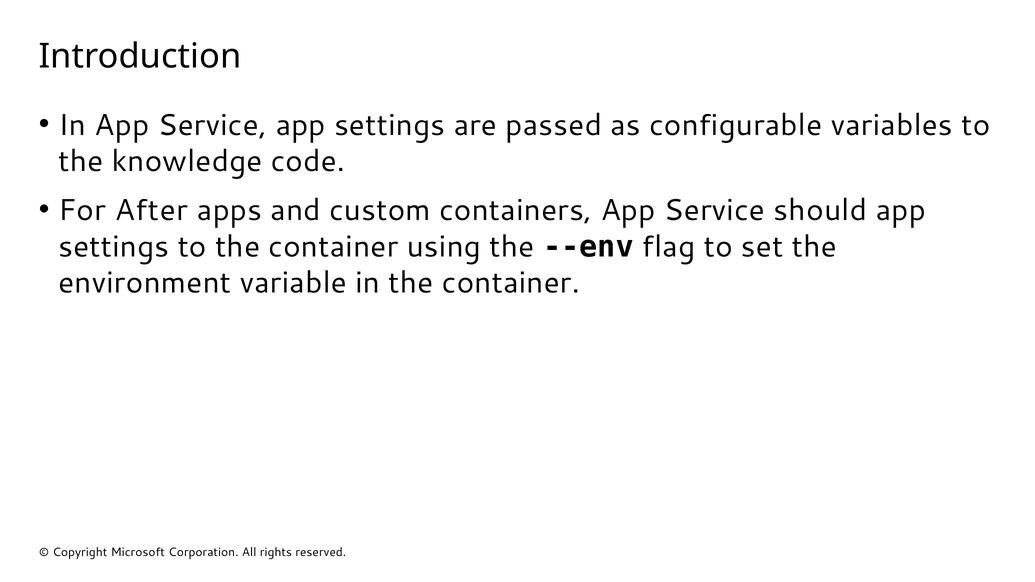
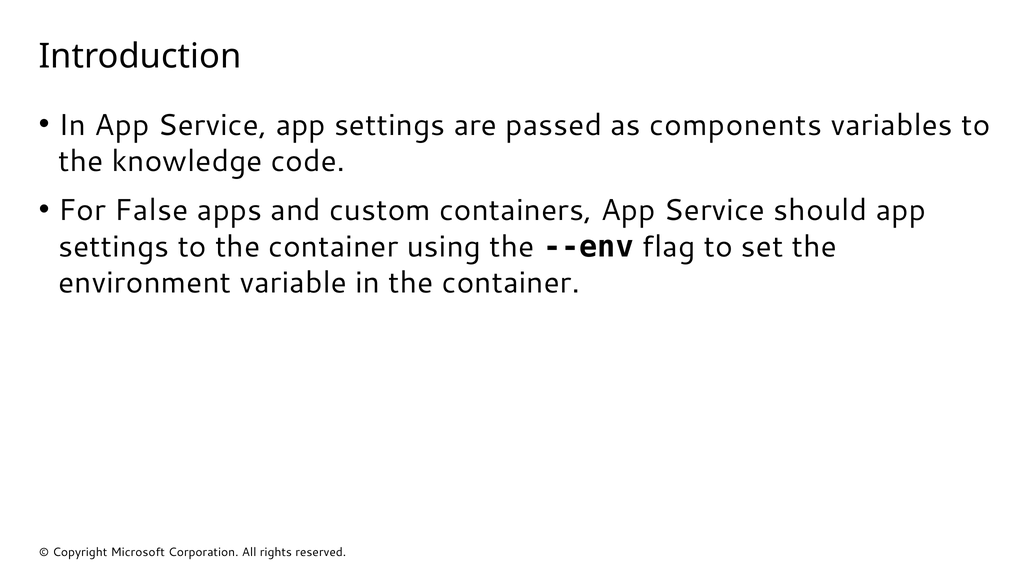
configurable: configurable -> components
After: After -> False
